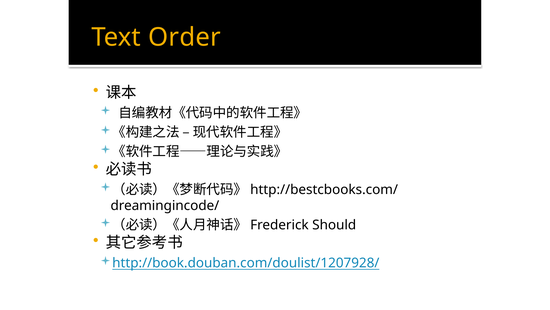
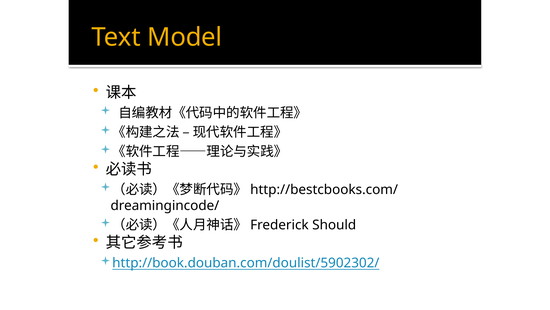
Order: Order -> Model
http://book.douban.com/doulist/1207928/: http://book.douban.com/doulist/1207928/ -> http://book.douban.com/doulist/5902302/
